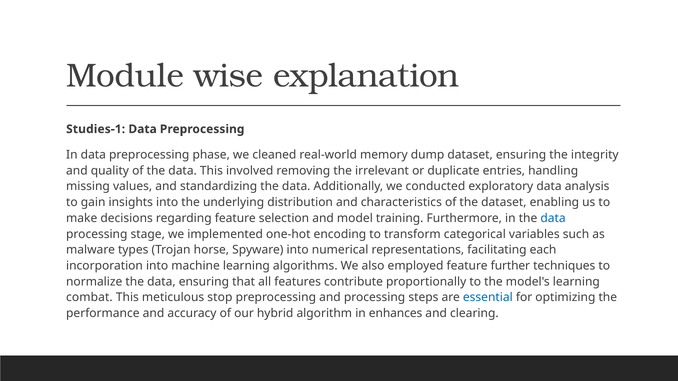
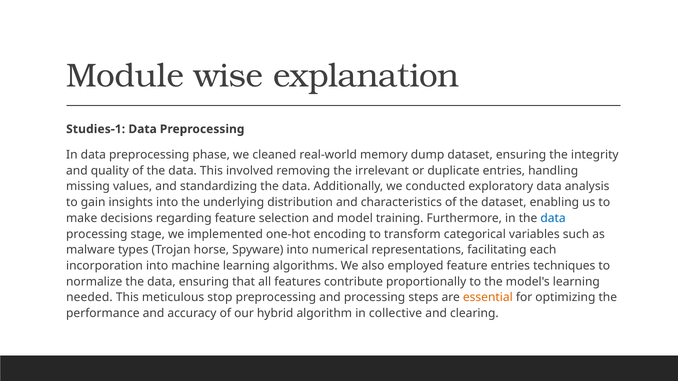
feature further: further -> entries
combat: combat -> needed
essential colour: blue -> orange
enhances: enhances -> collective
